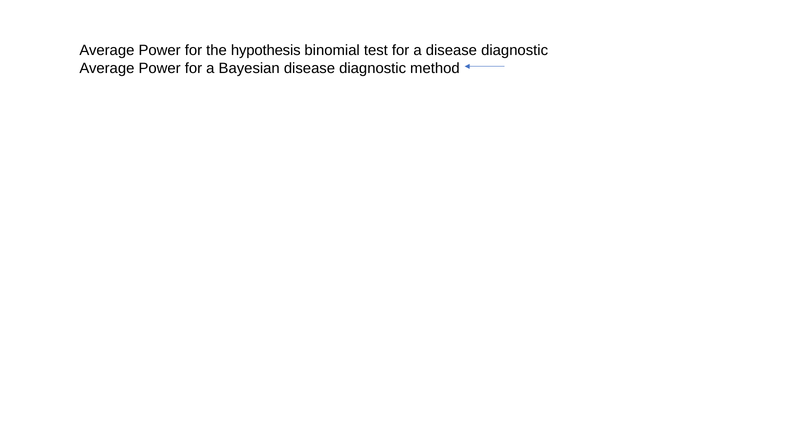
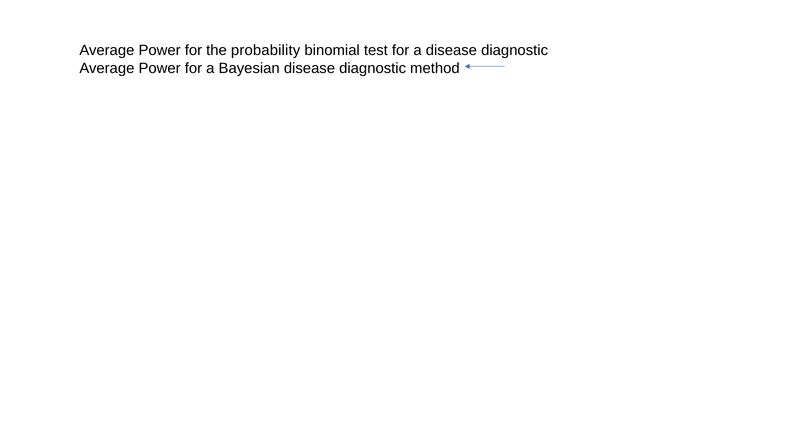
hypothesis: hypothesis -> probability
